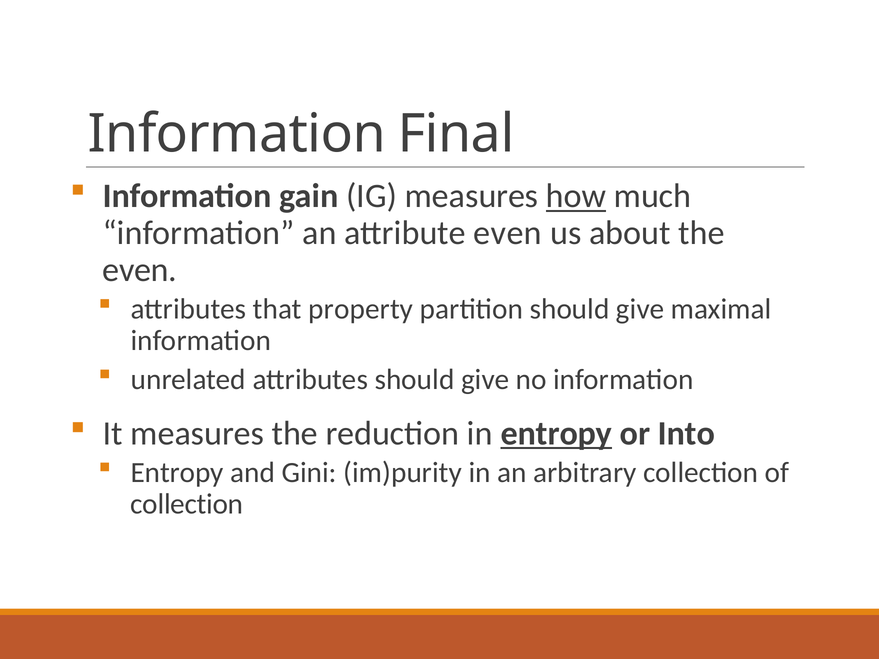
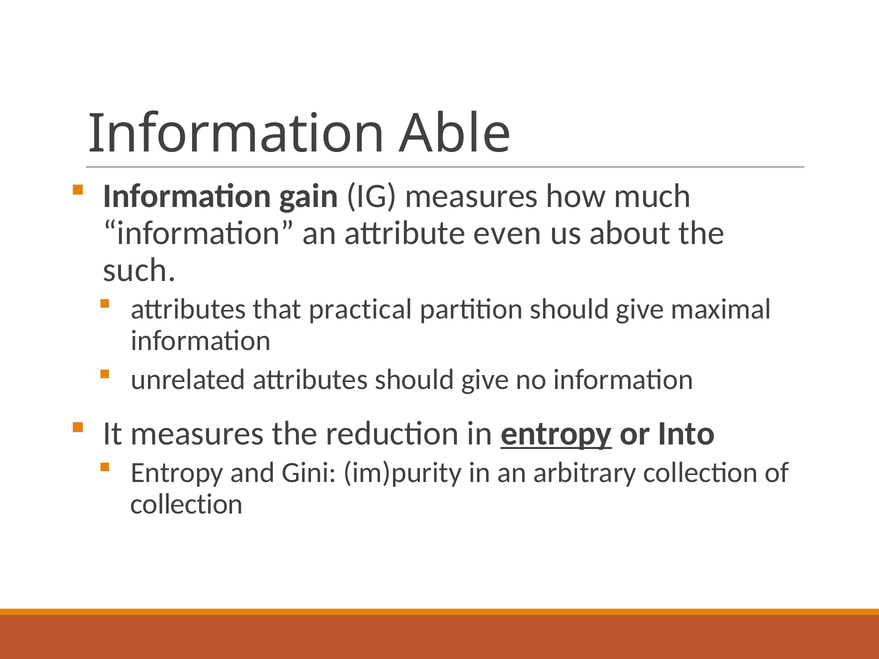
Final: Final -> Able
how underline: present -> none
even at (140, 270): even -> such
property: property -> practical
